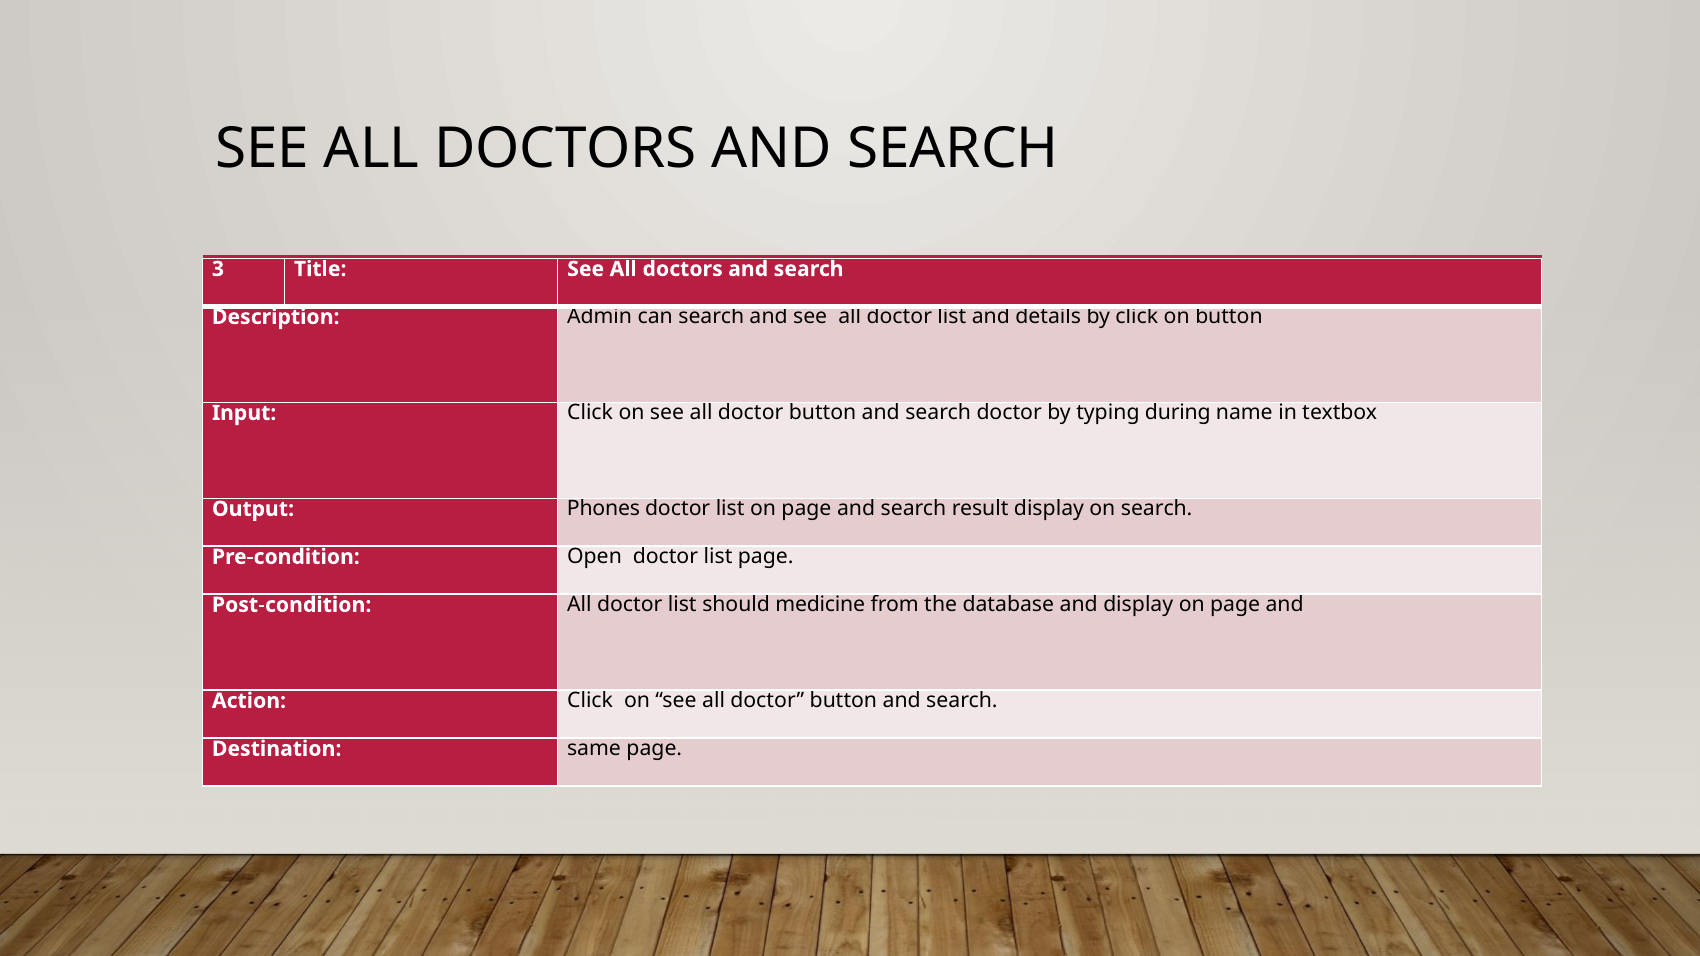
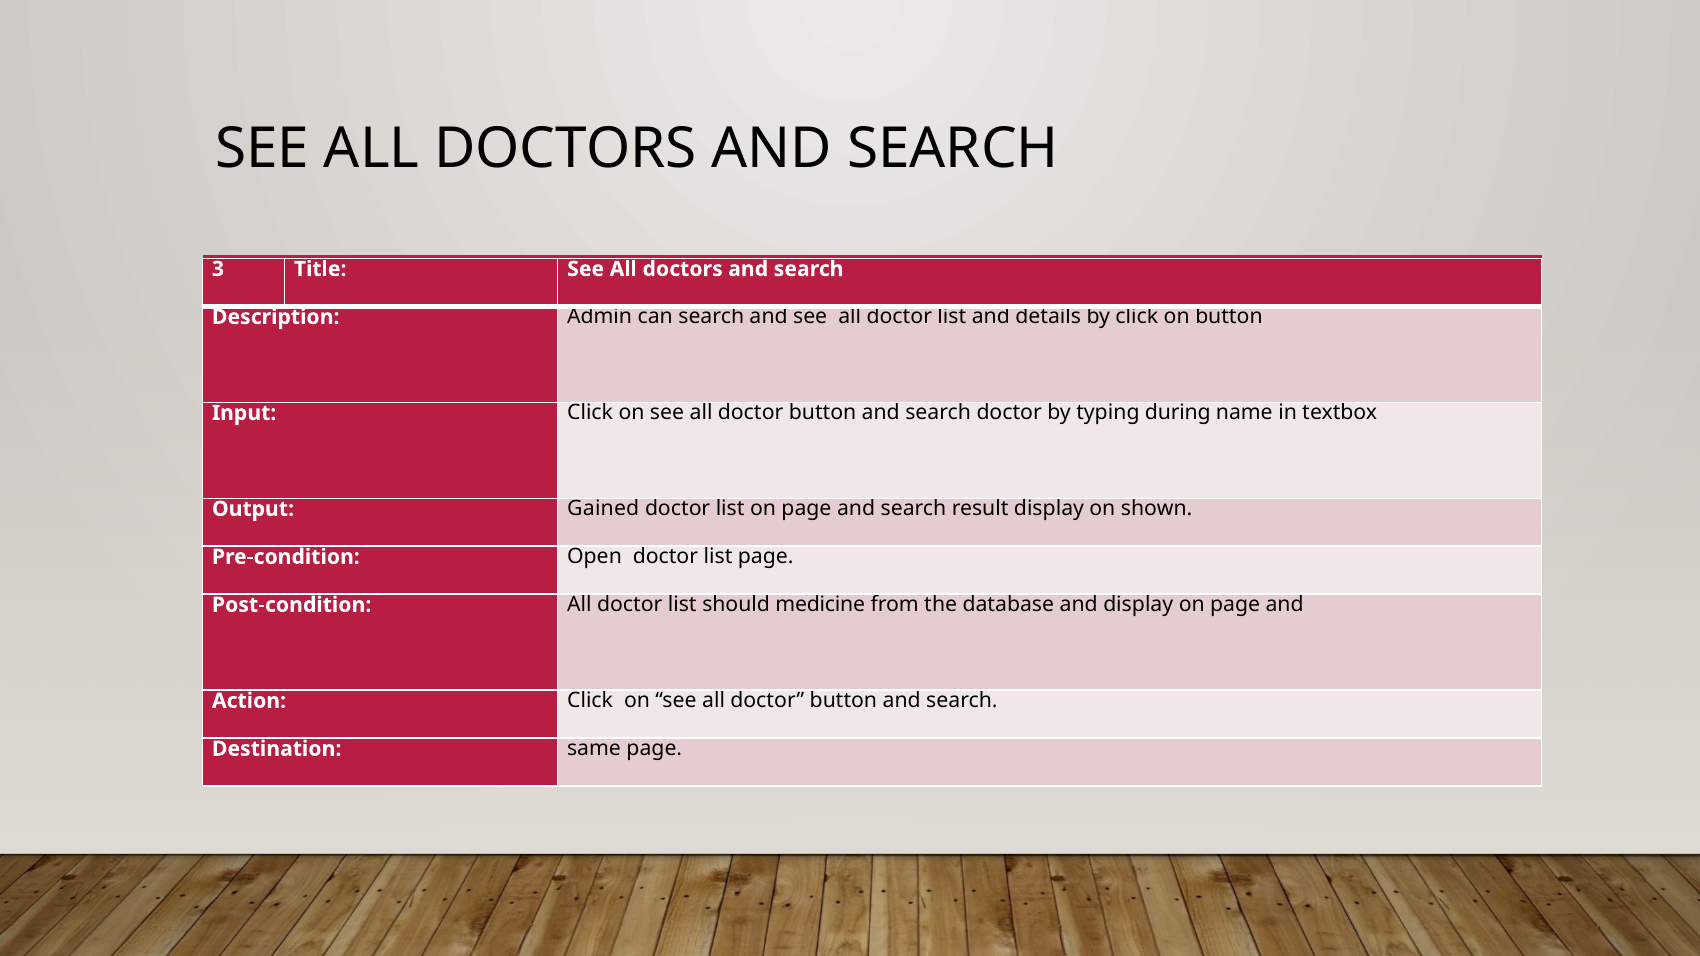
Phones: Phones -> Gained
on search: search -> shown
